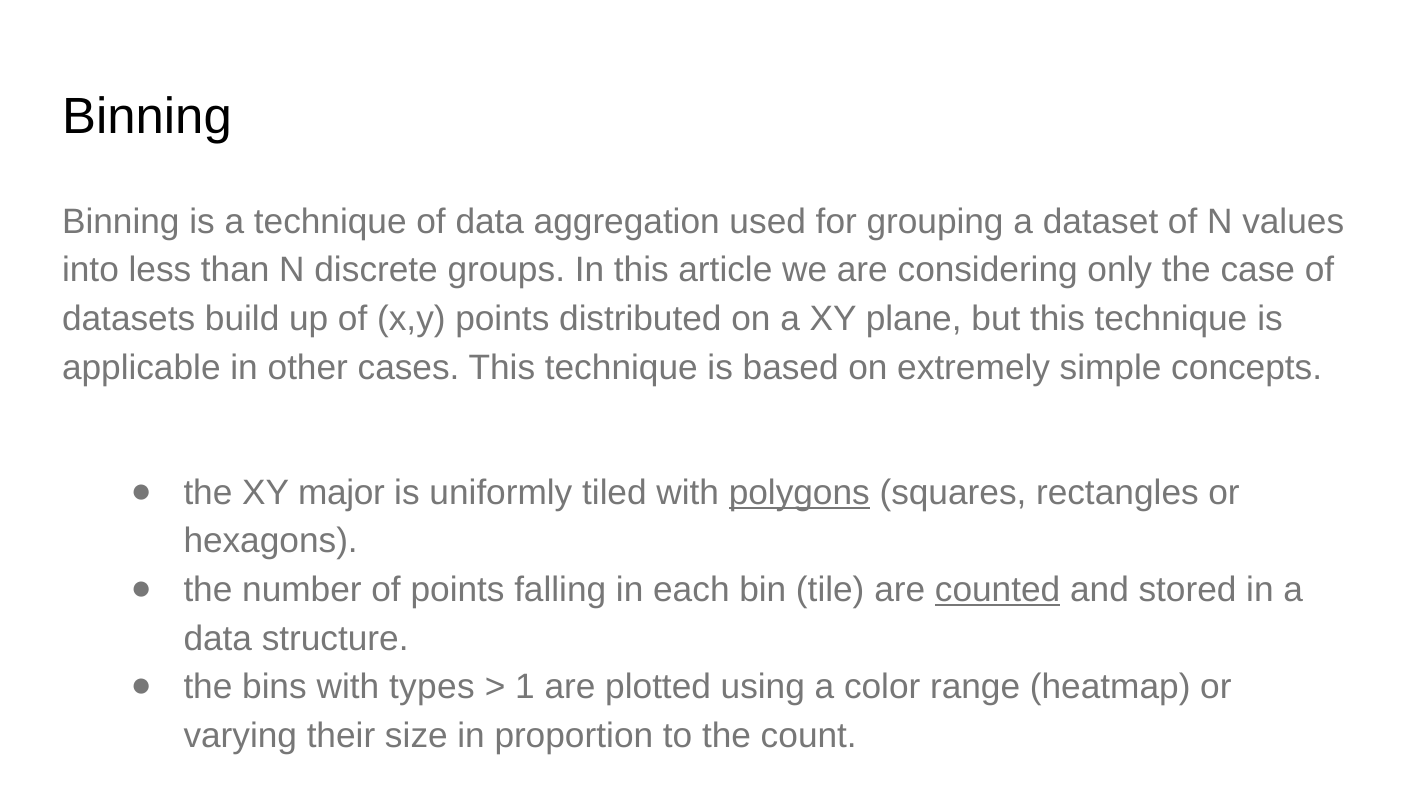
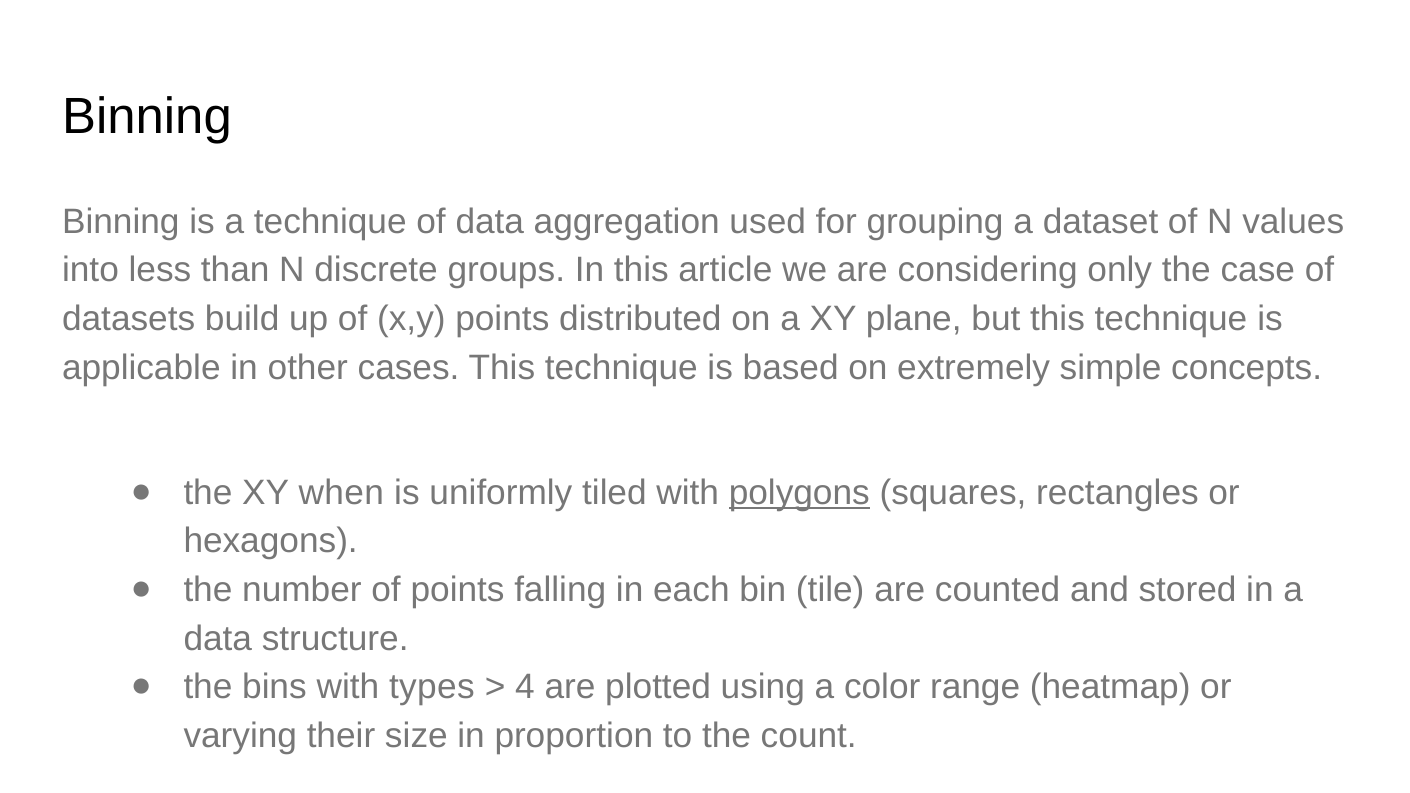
major: major -> when
counted underline: present -> none
1: 1 -> 4
